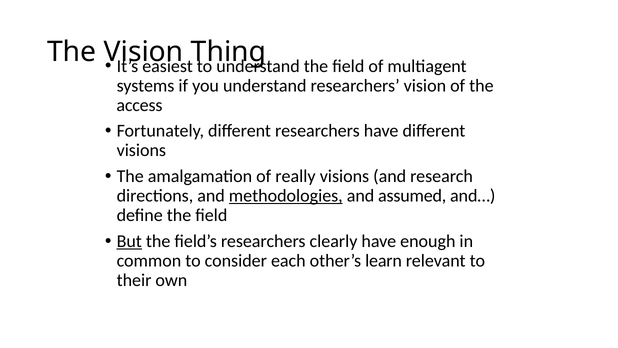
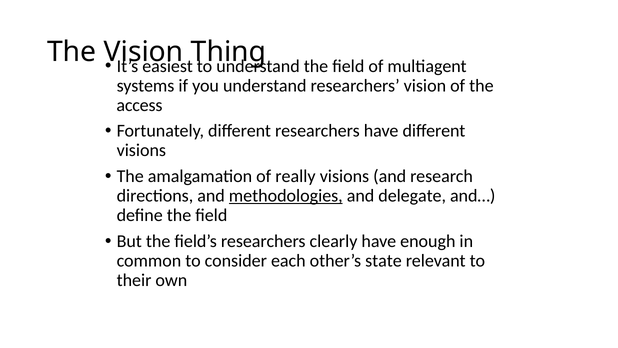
assumed: assumed -> delegate
But underline: present -> none
learn: learn -> state
